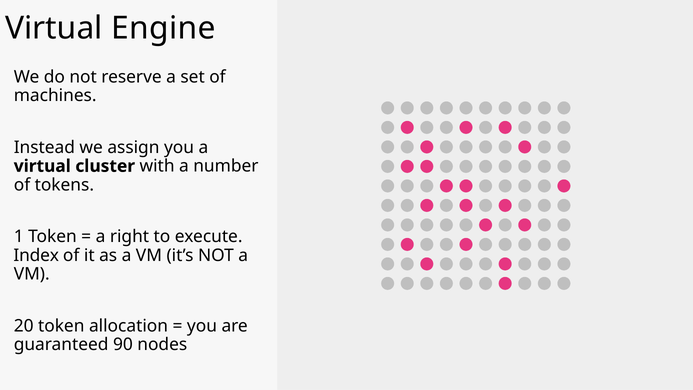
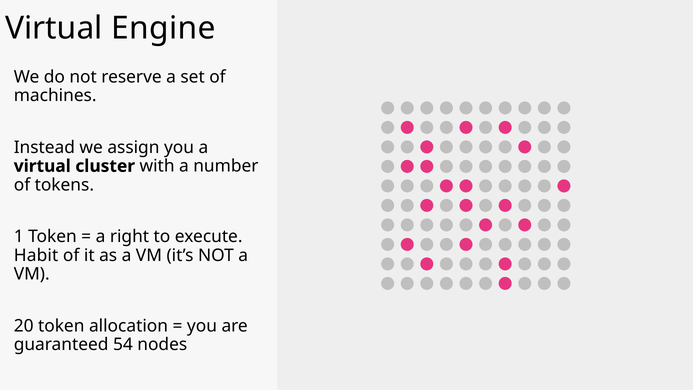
Index: Index -> Habit
90: 90 -> 54
